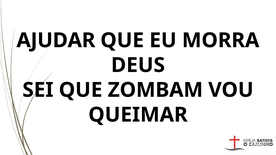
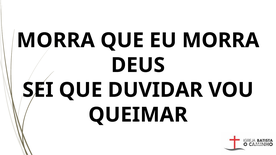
AJUDAR at (56, 40): AJUDAR -> MORRA
ZOMBAM: ZOMBAM -> DUVIDAR
